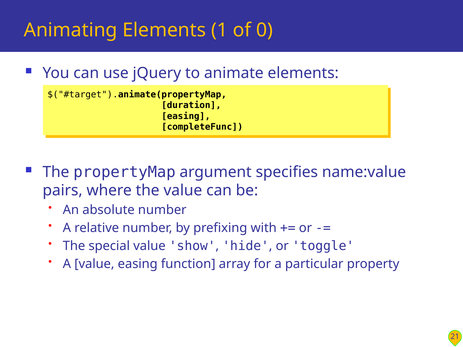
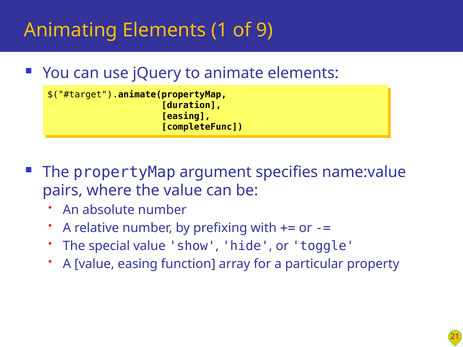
0: 0 -> 9
